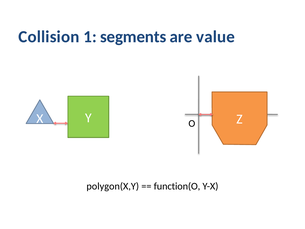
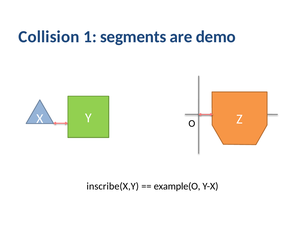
value: value -> demo
polygon(X,Y: polygon(X,Y -> inscribe(X,Y
function(O: function(O -> example(O
